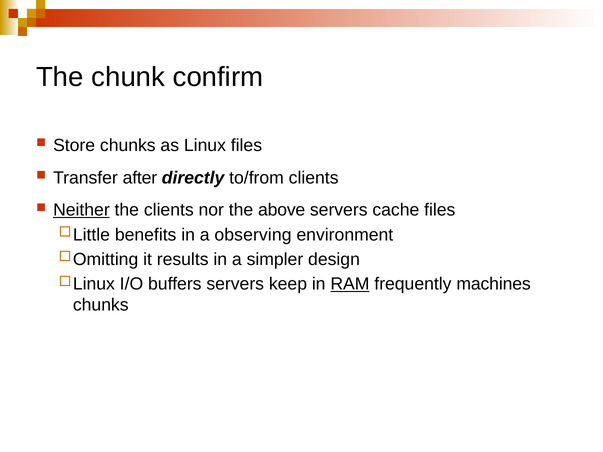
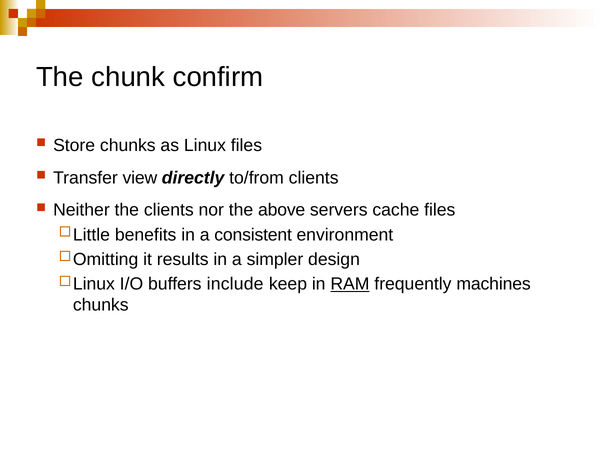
after: after -> view
Neither underline: present -> none
observing: observing -> consistent
buffers servers: servers -> include
